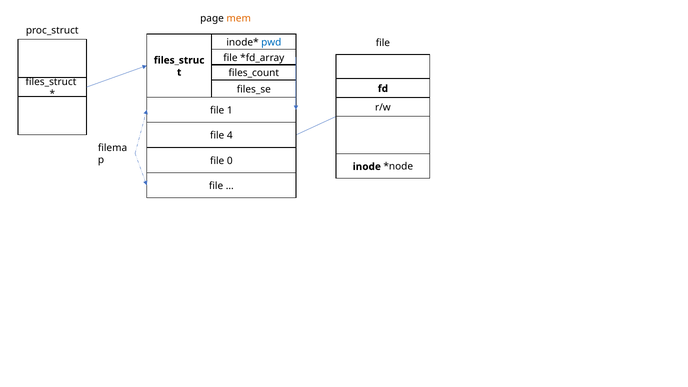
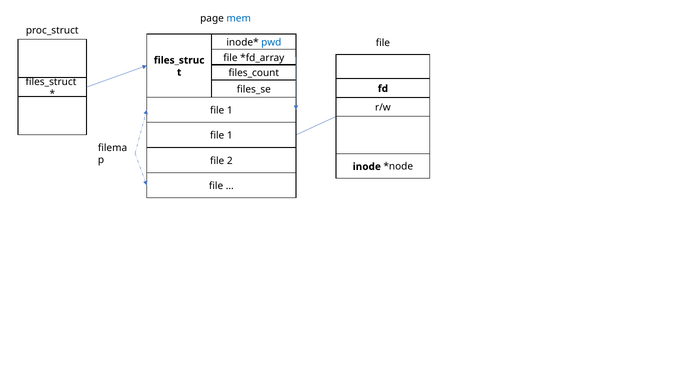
mem colour: orange -> blue
4 at (230, 136): 4 -> 1
0: 0 -> 2
